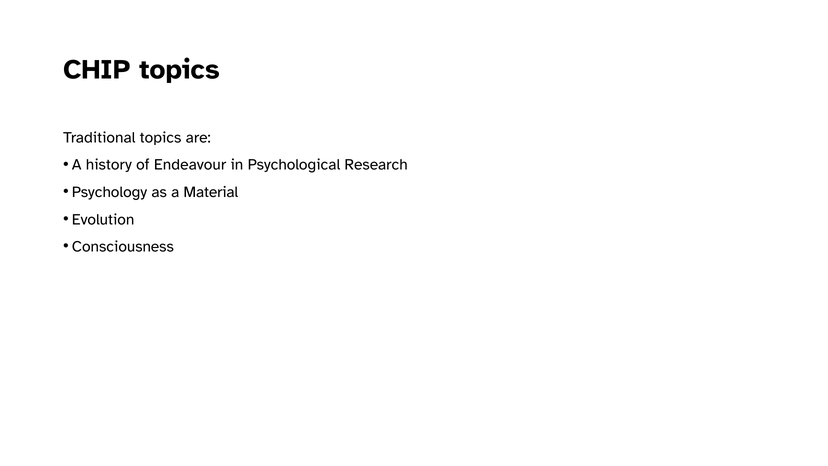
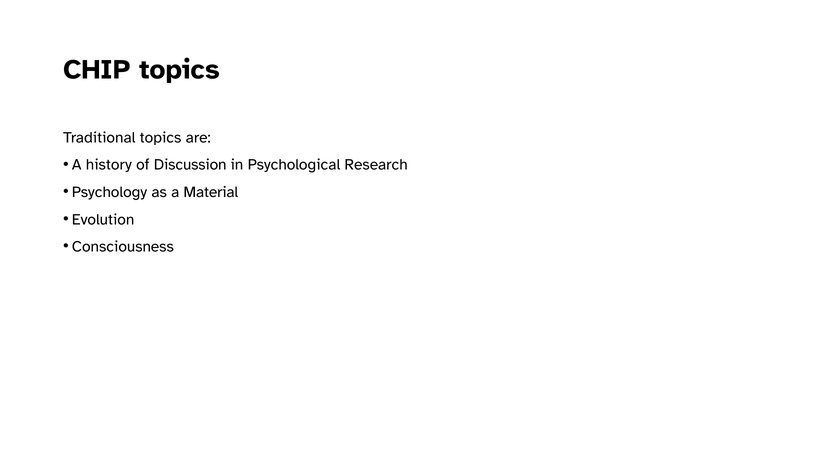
Endeavour: Endeavour -> Discussion
